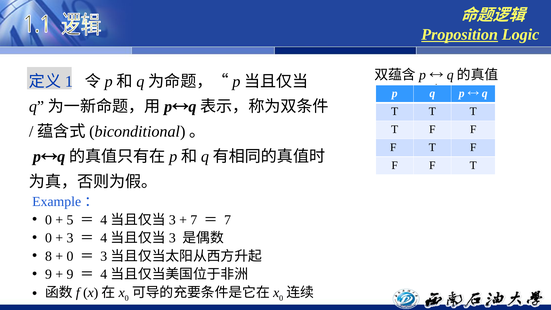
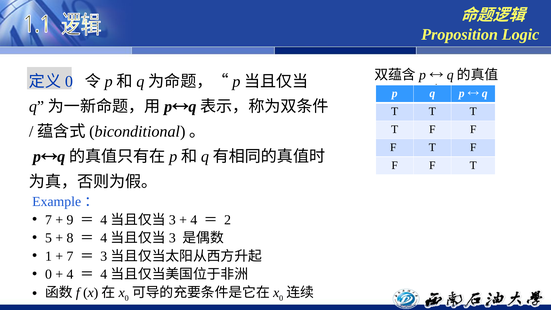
Proposition underline: present -> none
1 at (69, 81): 1 -> 0
0 at (48, 220): 0 -> 7
5: 5 -> 9
7 at (194, 220): 7 -> 4
7 at (228, 220): 7 -> 2
0 at (48, 238): 0 -> 5
3: 3 -> 8
8: 8 -> 1
0 at (70, 256): 0 -> 7
9 at (48, 274): 9 -> 0
9 at (70, 274): 9 -> 4
